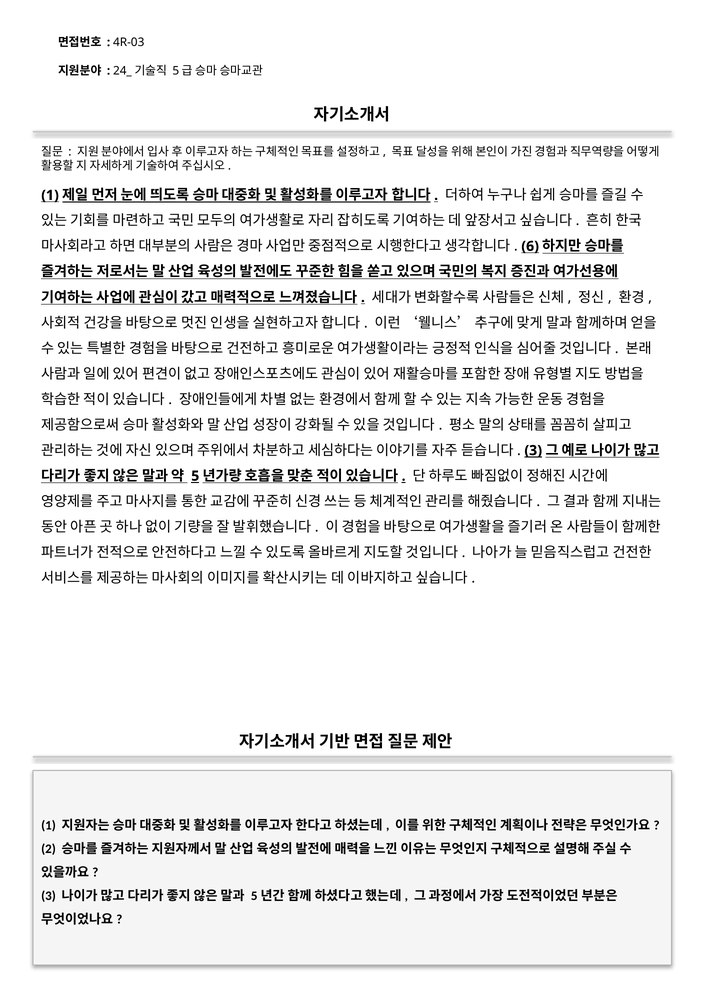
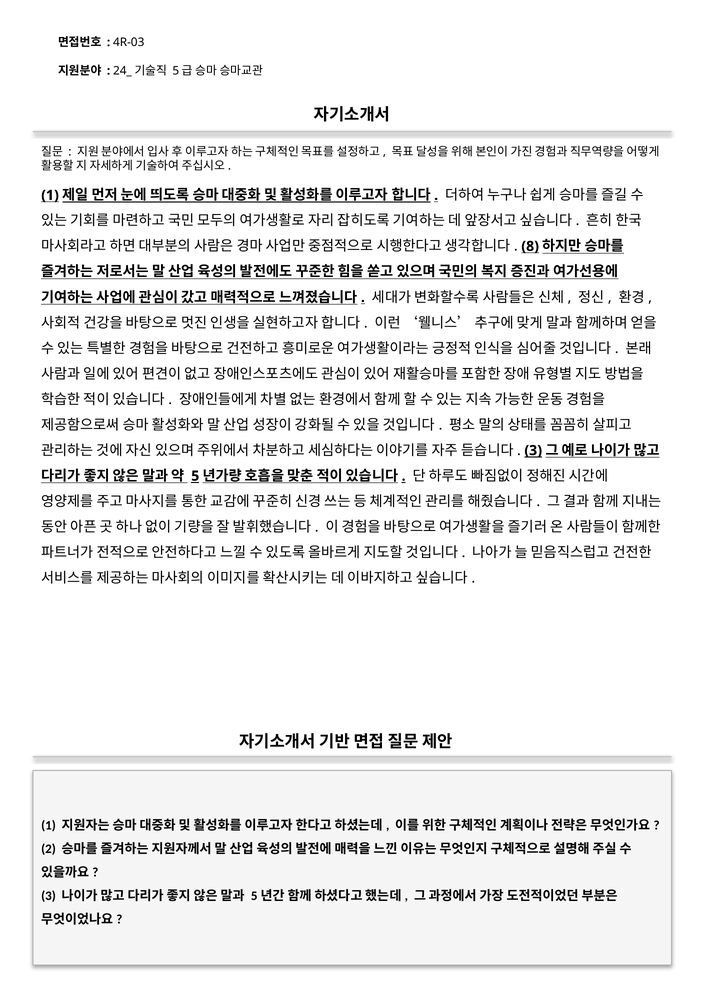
6: 6 -> 8
